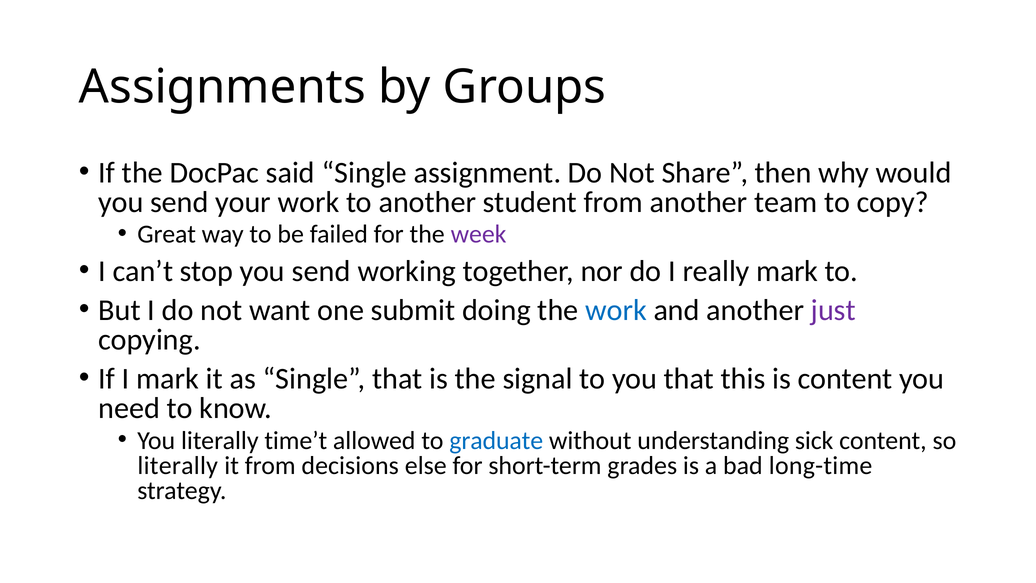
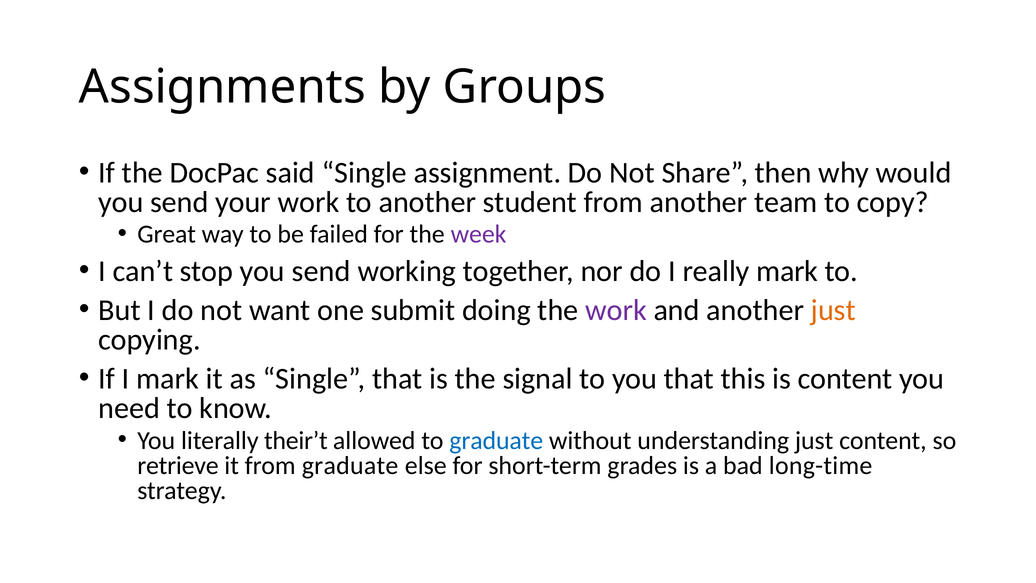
work at (616, 310) colour: blue -> purple
just at (833, 310) colour: purple -> orange
time’t: time’t -> their’t
understanding sick: sick -> just
literally at (178, 465): literally -> retrieve
from decisions: decisions -> graduate
